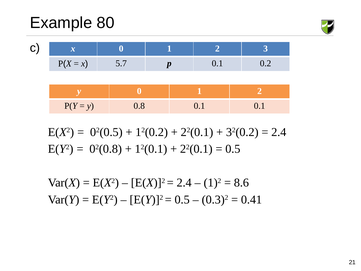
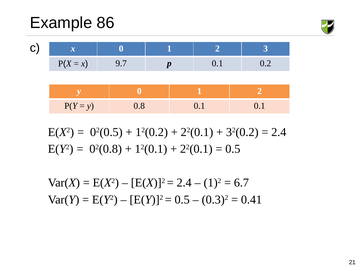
80: 80 -> 86
5.7: 5.7 -> 9.7
8.6: 8.6 -> 6.7
